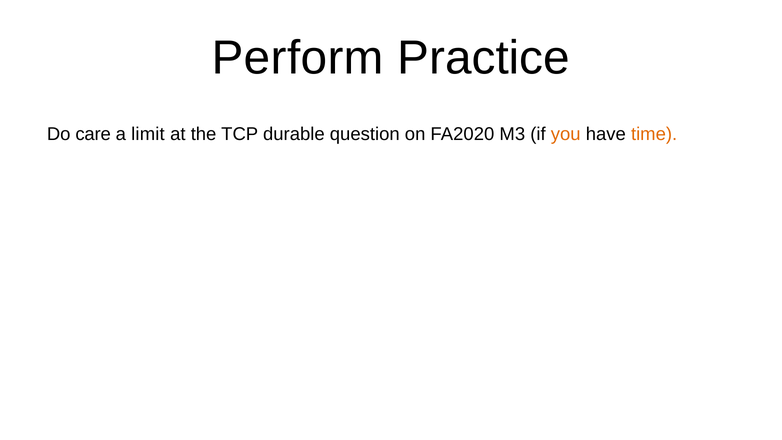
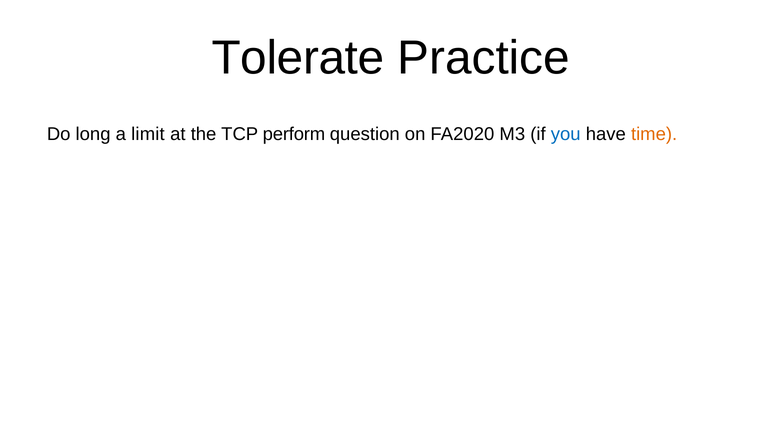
Perform: Perform -> Tolerate
care: care -> long
durable: durable -> perform
you colour: orange -> blue
